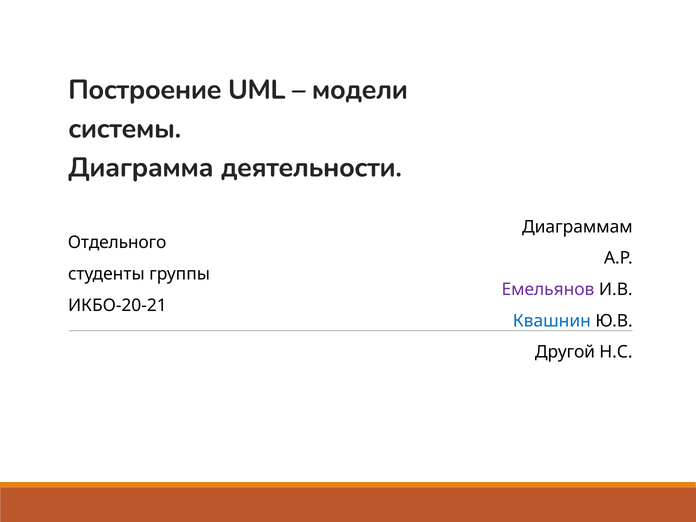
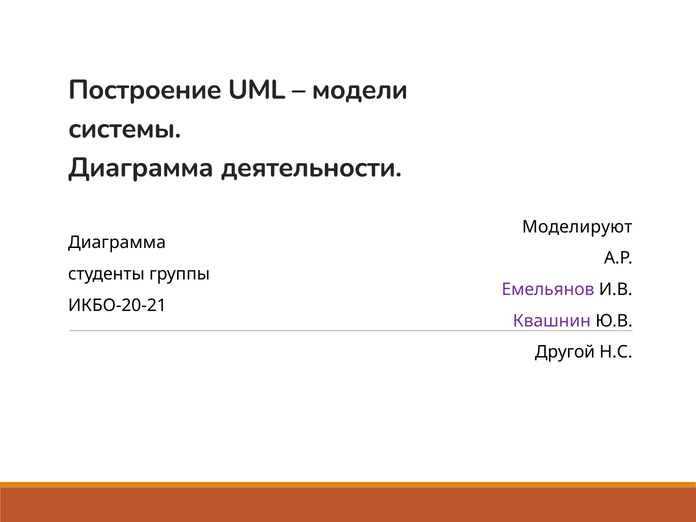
Диаграммам: Диаграммам -> Моделируют
Отдельного at (117, 243): Отдельного -> Диаграмма
Квашнин colour: blue -> purple
